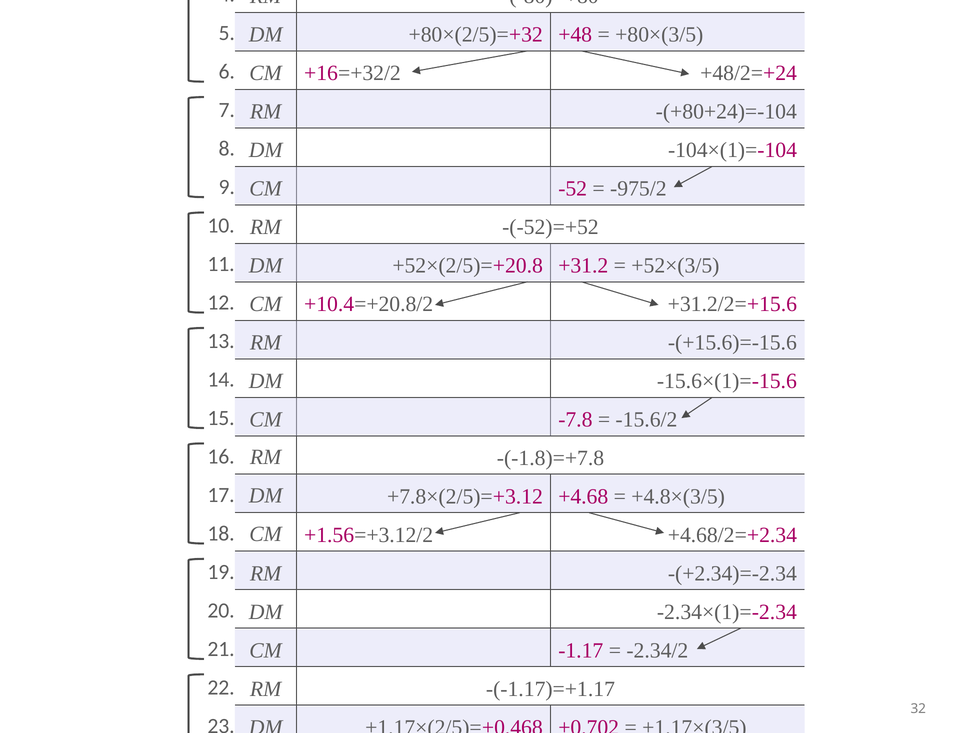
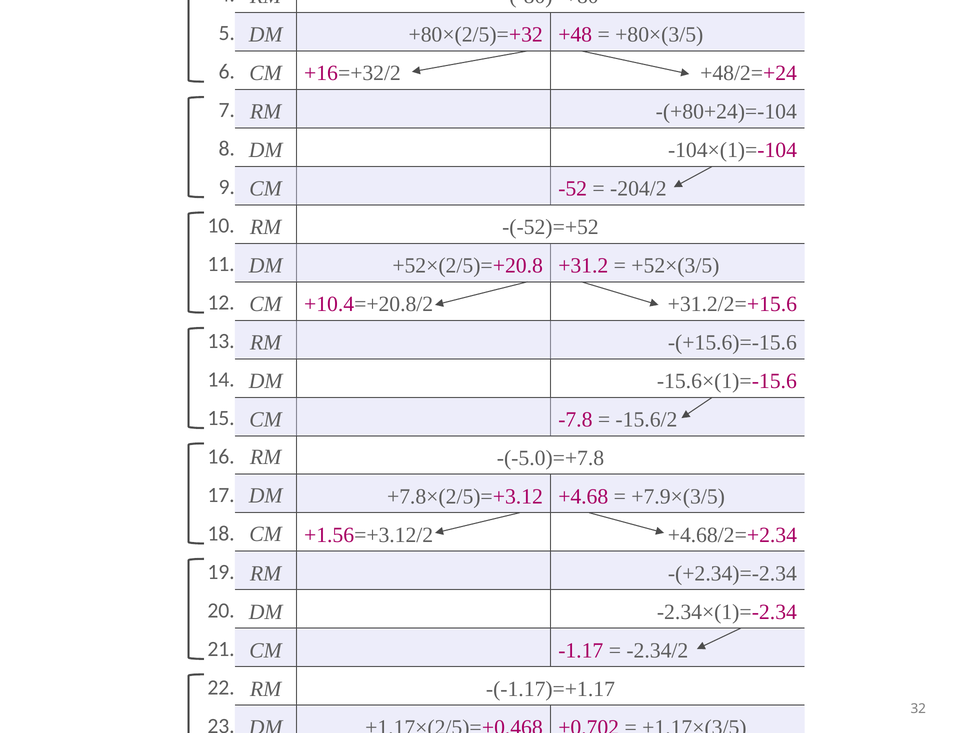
-975/2: -975/2 -> -204/2
-(-1.8)=+7.8: -(-1.8)=+7.8 -> -(-5.0)=+7.8
+4.8×(3/5: +4.8×(3/5 -> +7.9×(3/5
